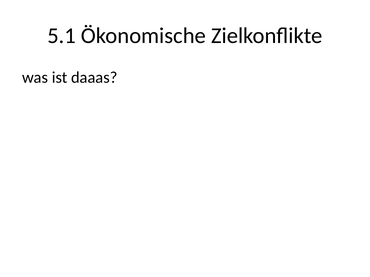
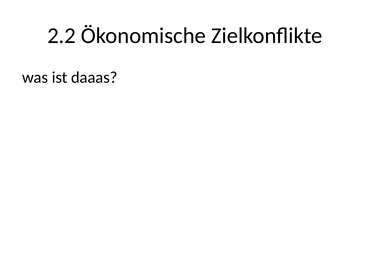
5.1: 5.1 -> 2.2
